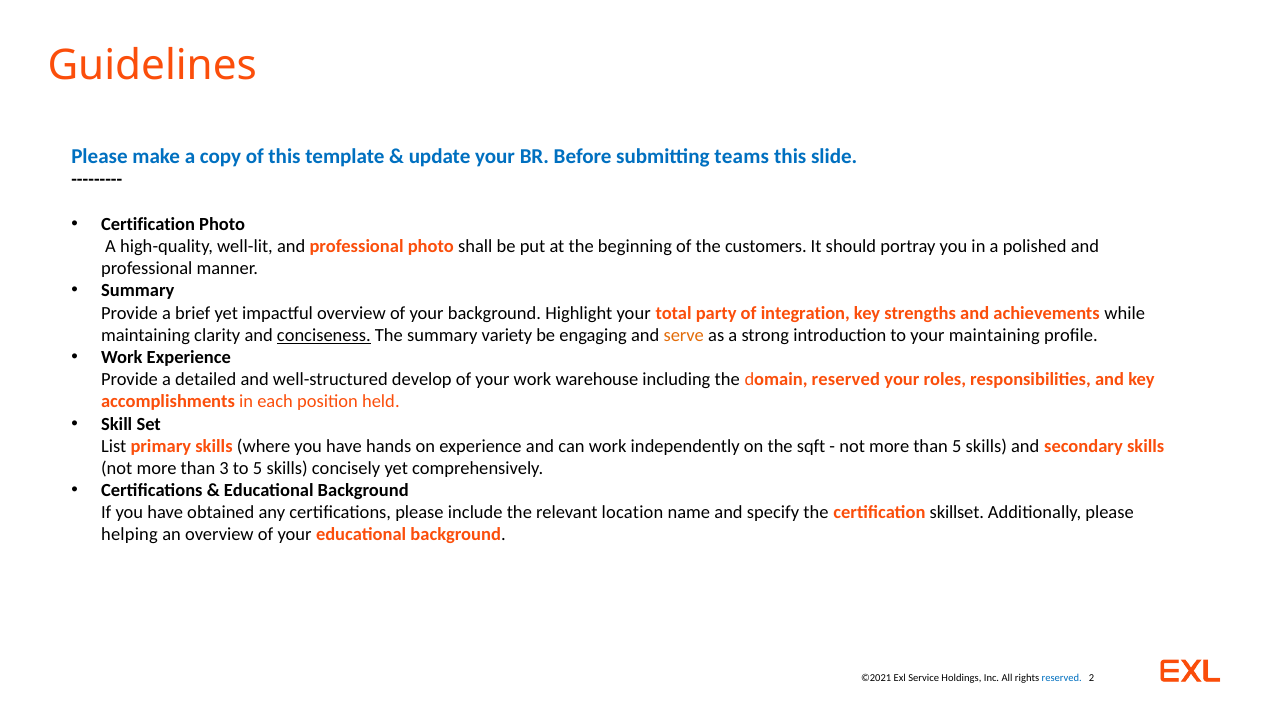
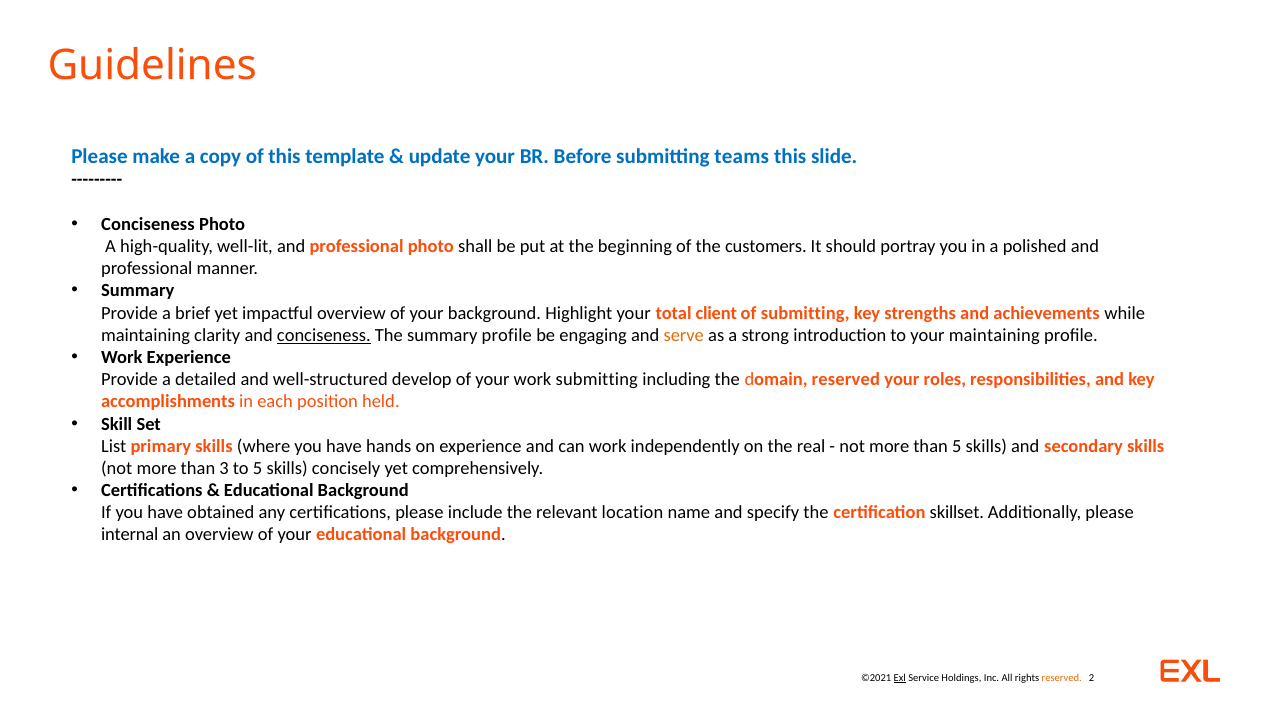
Certification at (148, 224): Certification -> Conciseness
party: party -> client
of integration: integration -> submitting
summary variety: variety -> profile
work warehouse: warehouse -> submitting
sqft: sqft -> real
helping: helping -> internal
Exl underline: none -> present
reserved at (1062, 678) colour: blue -> orange
